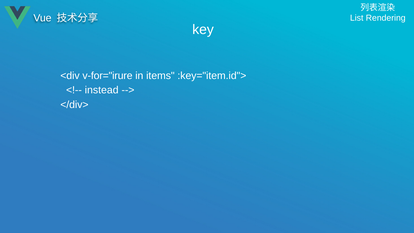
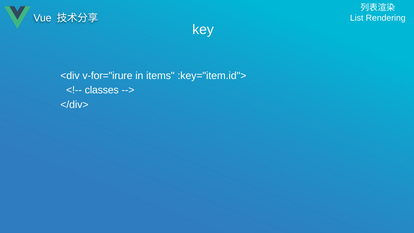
instead: instead -> classes
